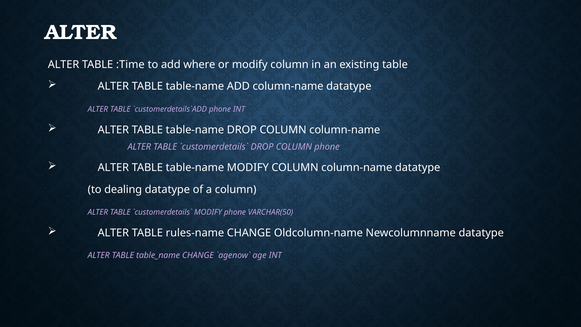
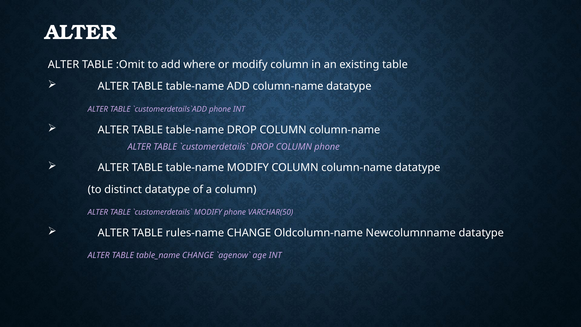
:Time: :Time -> :Omit
dealing: dealing -> distinct
